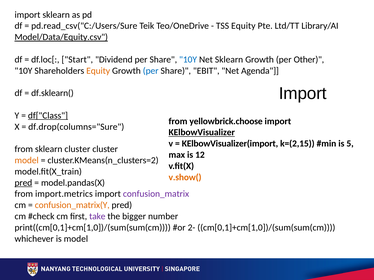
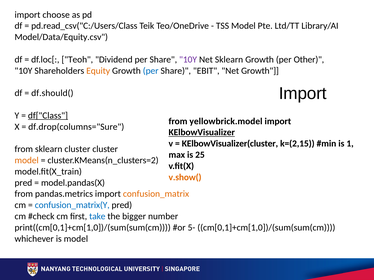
import sklearn: sklearn -> choose
pd.read_csv("C:/Users/Sure: pd.read_csv("C:/Users/Sure -> pd.read_csv("C:/Users/Class
TSS Equity: Equity -> Model
Model/Data/Equity.csv underline: present -> none
Start: Start -> Teoh
10Y at (188, 60) colour: blue -> purple
Net Agenda: Agenda -> Growth
df.sklearn(: df.sklearn( -> df.should(
yellowbrick.choose: yellowbrick.choose -> yellowbrick.model
KElbowVisualizer(import: KElbowVisualizer(import -> KElbowVisualizer(cluster
5: 5 -> 1
12: 12 -> 25
pred at (23, 183) underline: present -> none
import.metrics: import.metrics -> pandas.metrics
confusion_matrix colour: purple -> orange
confusion_matrix(Y colour: orange -> blue
take colour: purple -> blue
2-: 2- -> 5-
